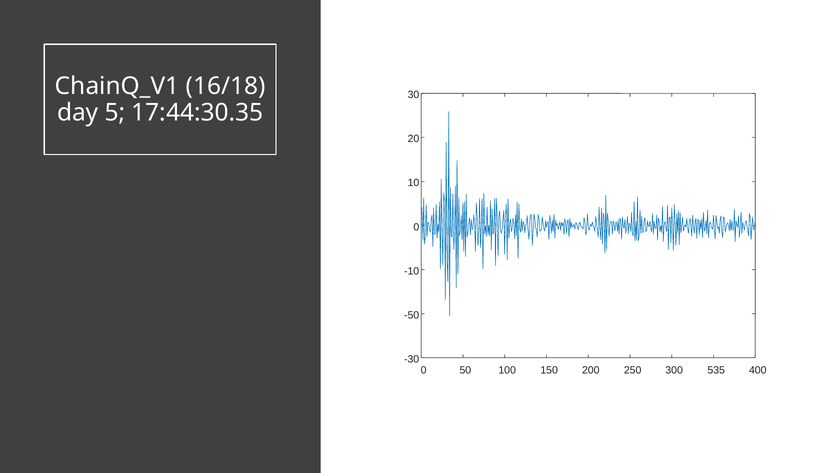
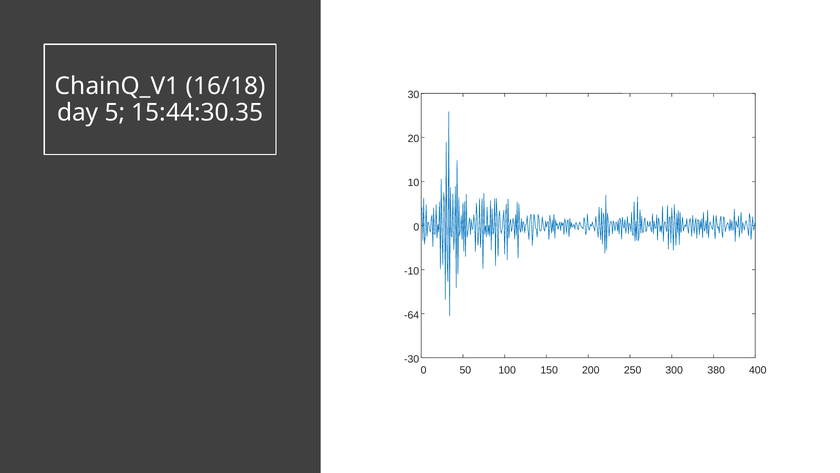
17:44:30.35: 17:44:30.35 -> 15:44:30.35
-50: -50 -> -64
535: 535 -> 380
